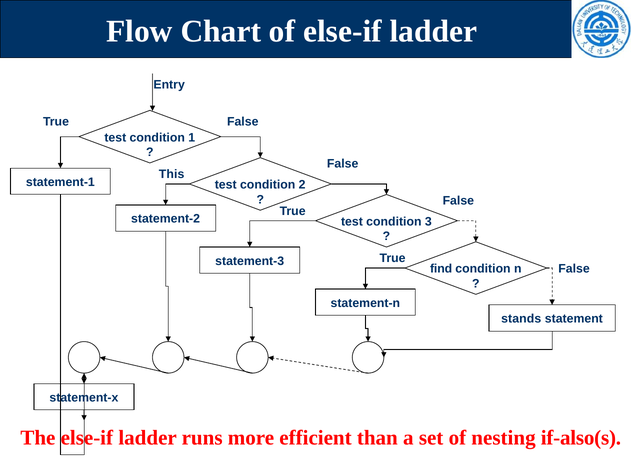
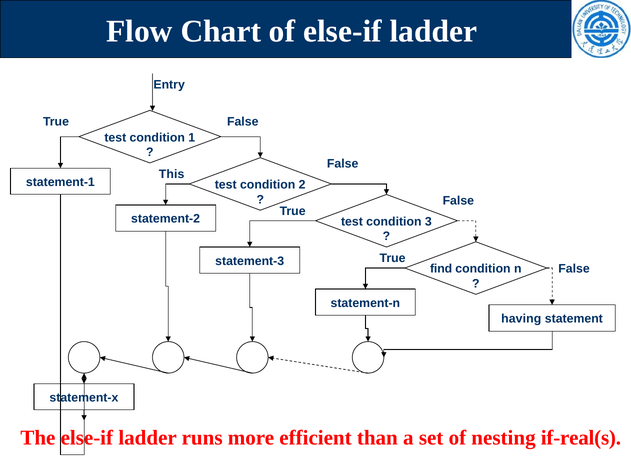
stands: stands -> having
if-also(s: if-also(s -> if-real(s
